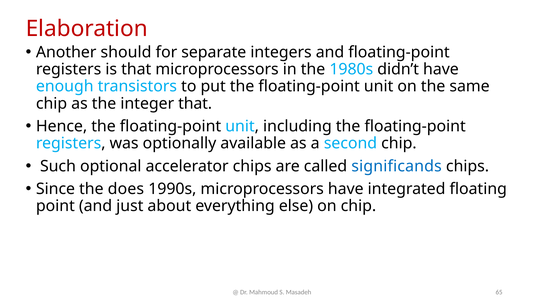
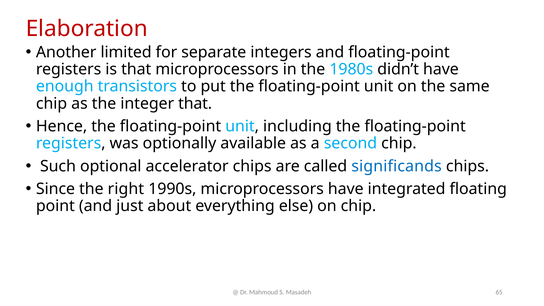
should: should -> limited
does: does -> right
